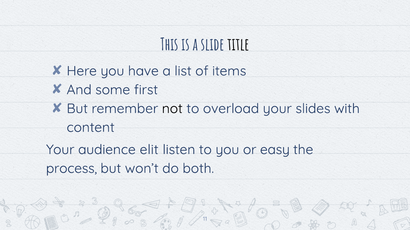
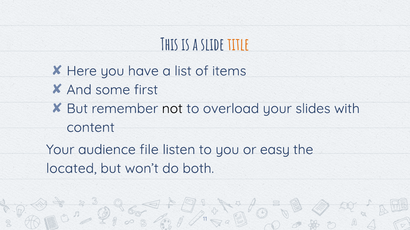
title colour: black -> orange
elit: elit -> file
process: process -> located
